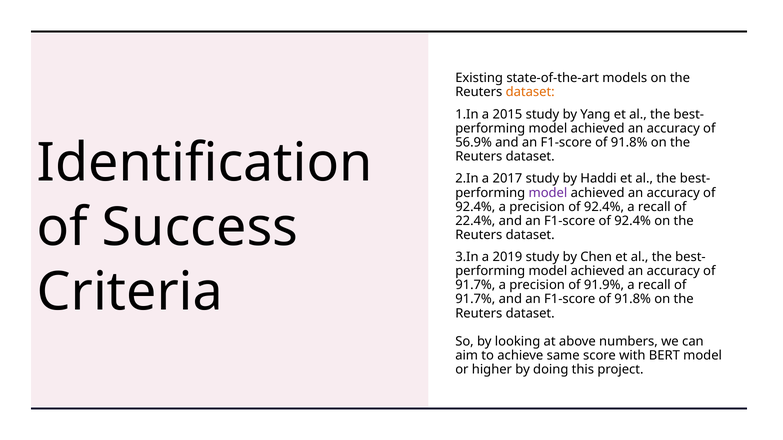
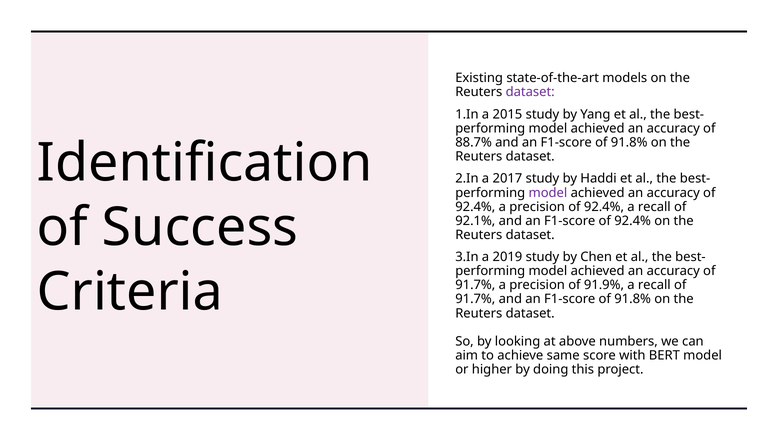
dataset at (530, 92) colour: orange -> purple
56.9%: 56.9% -> 88.7%
22.4%: 22.4% -> 92.1%
